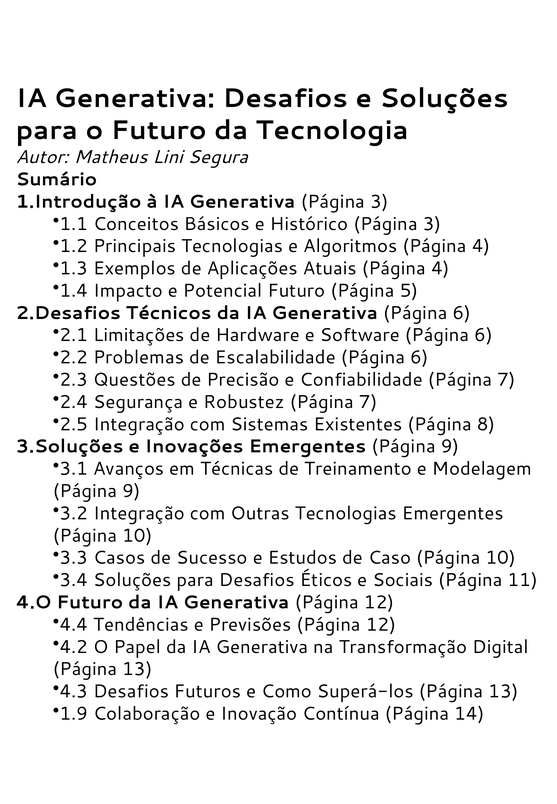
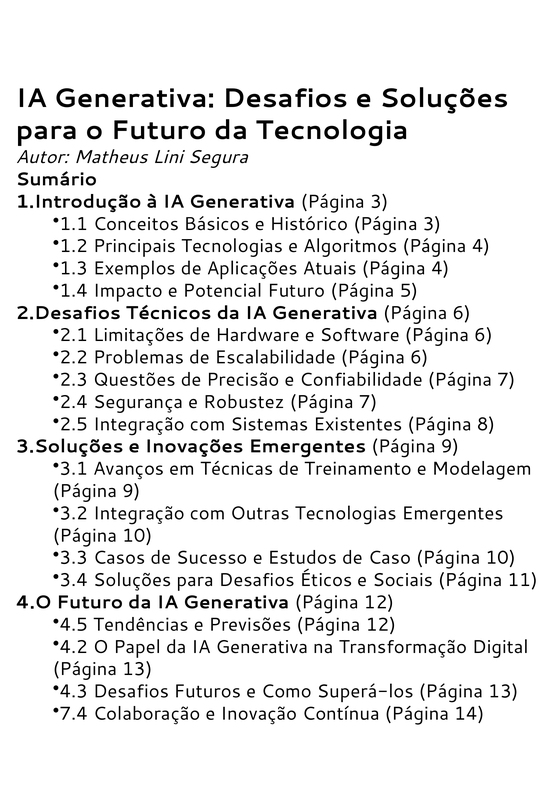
4.4: 4.4 -> 4.5
1.9: 1.9 -> 7.4
